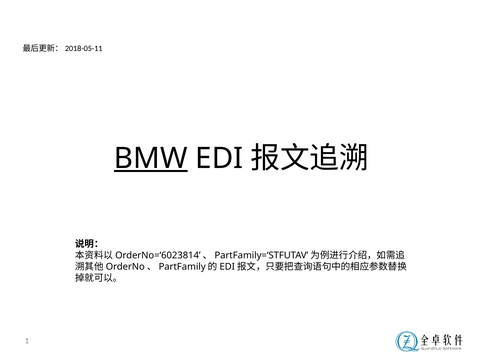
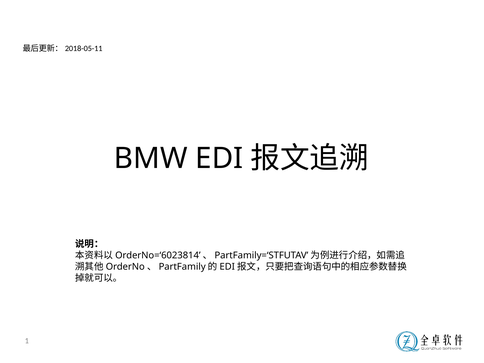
BMW underline: present -> none
